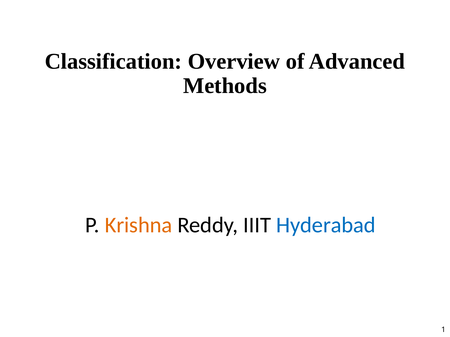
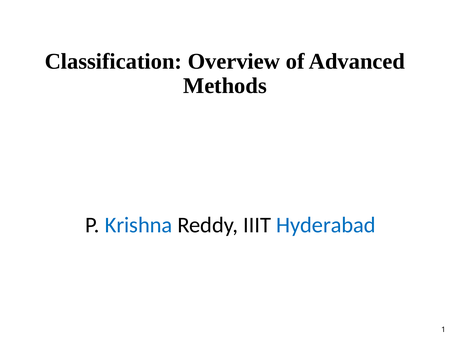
Krishna colour: orange -> blue
